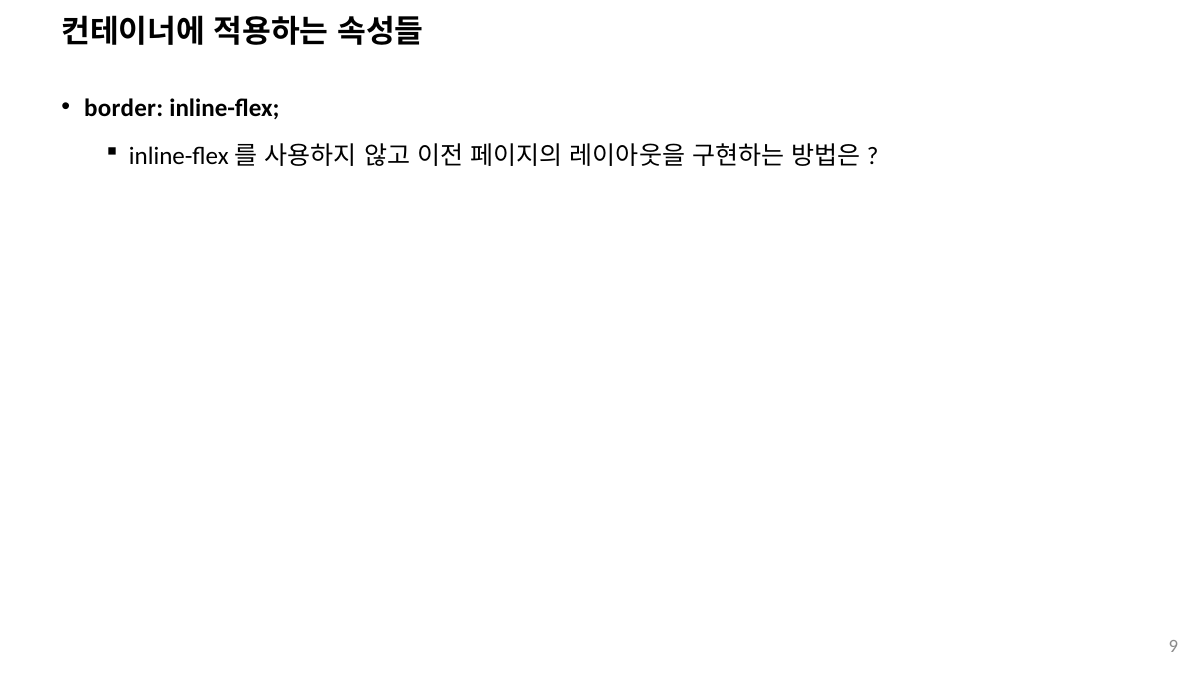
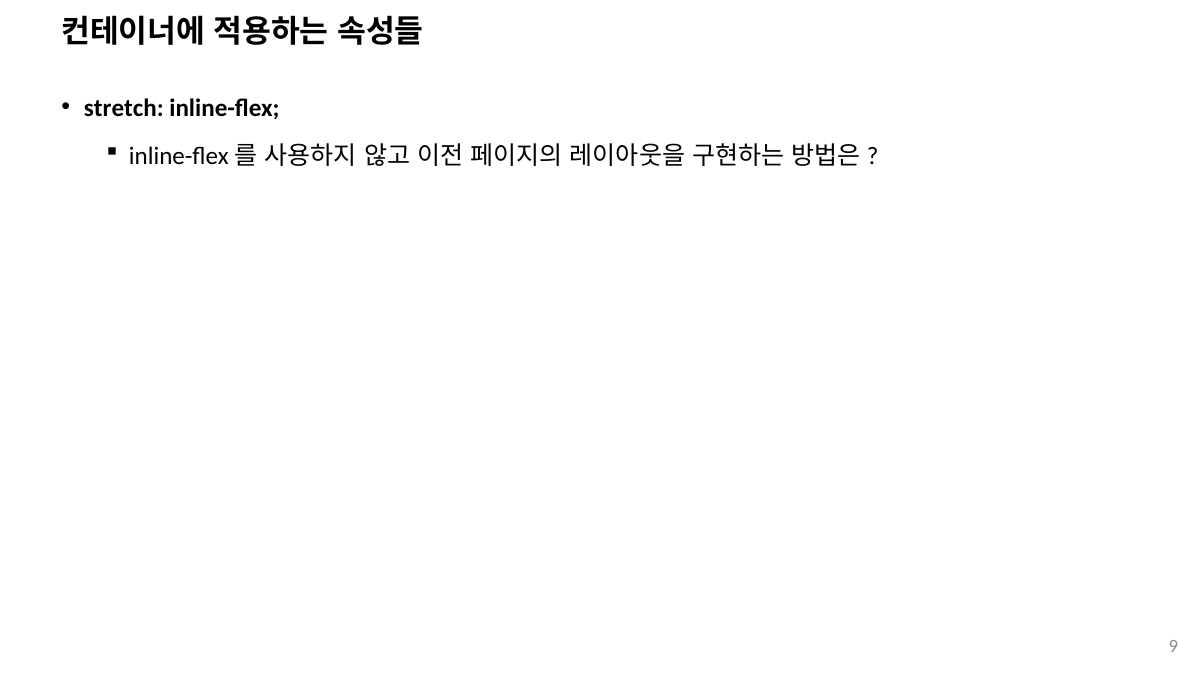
border: border -> stretch
